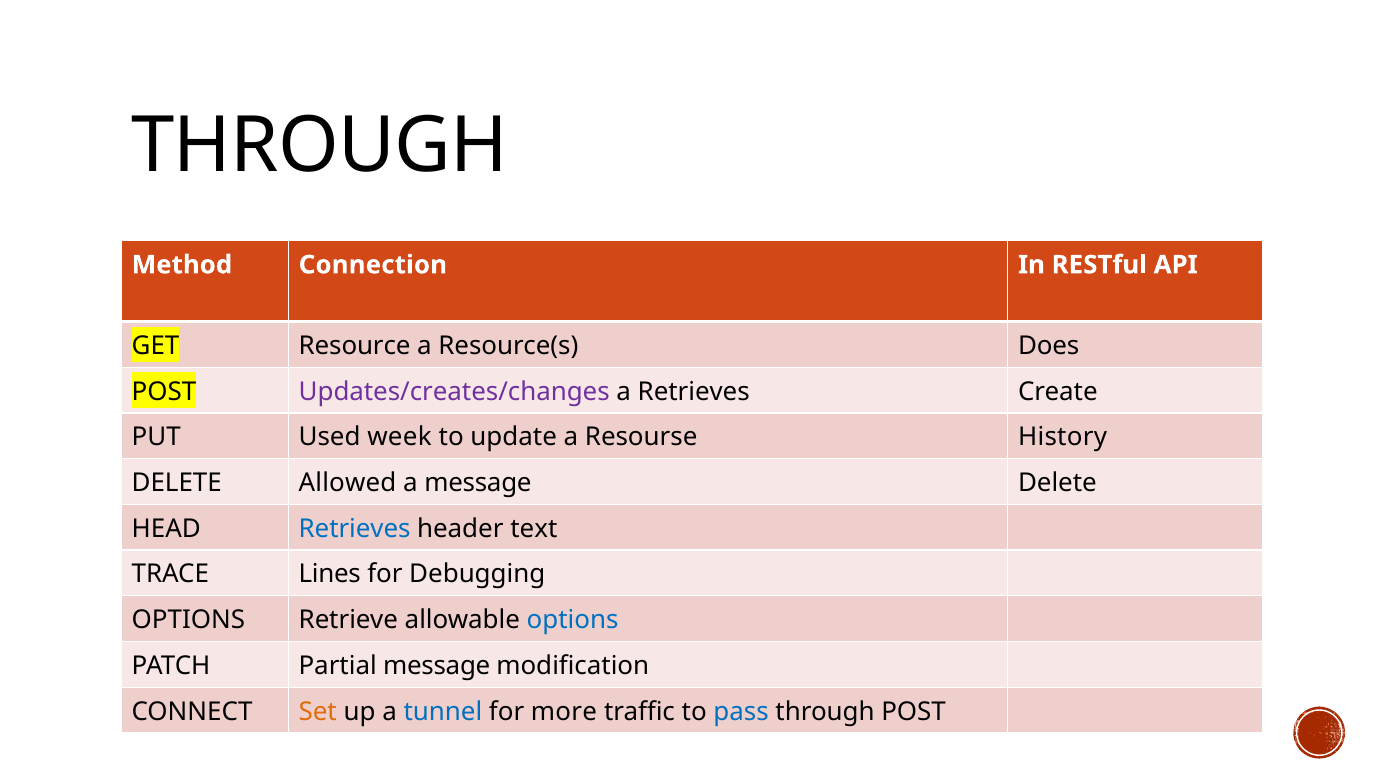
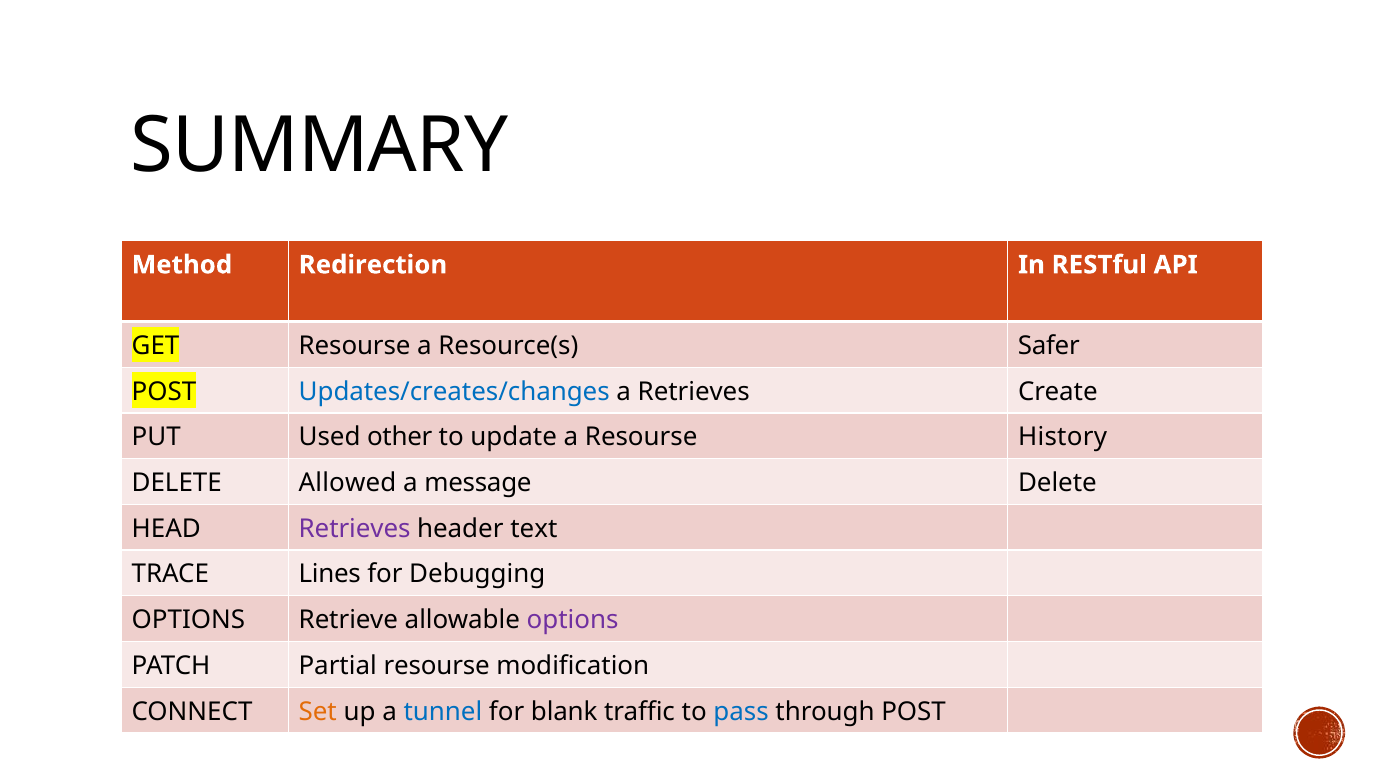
THROUGH at (319, 146): THROUGH -> SUMMARY
Connection: Connection -> Redirection
GET Resource: Resource -> Resourse
Does: Does -> Safer
Updates/creates/changes colour: purple -> blue
week: week -> other
Retrieves at (355, 529) colour: blue -> purple
options at (573, 620) colour: blue -> purple
Partial message: message -> resourse
more: more -> blank
